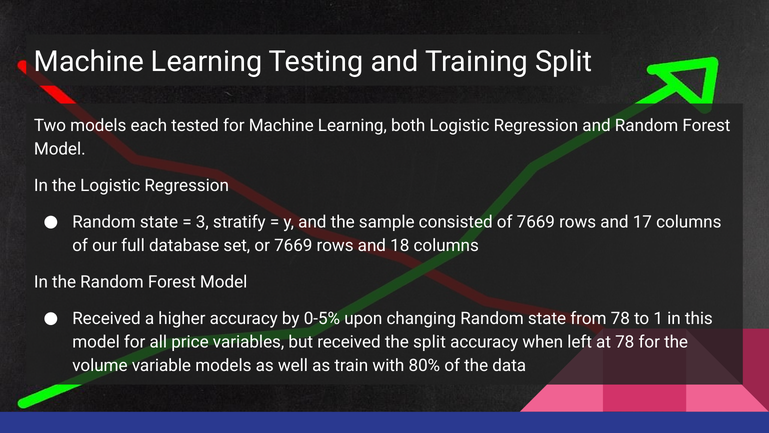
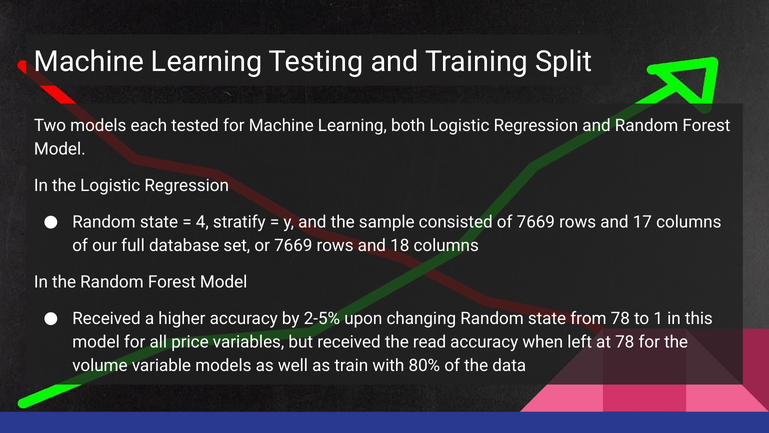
3: 3 -> 4
0-5%: 0-5% -> 2-5%
the split: split -> read
